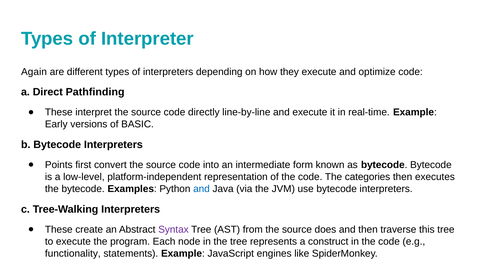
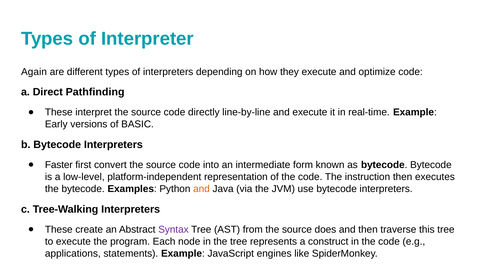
Points: Points -> Faster
categories: categories -> instruction
and at (201, 189) colour: blue -> orange
functionality: functionality -> applications
